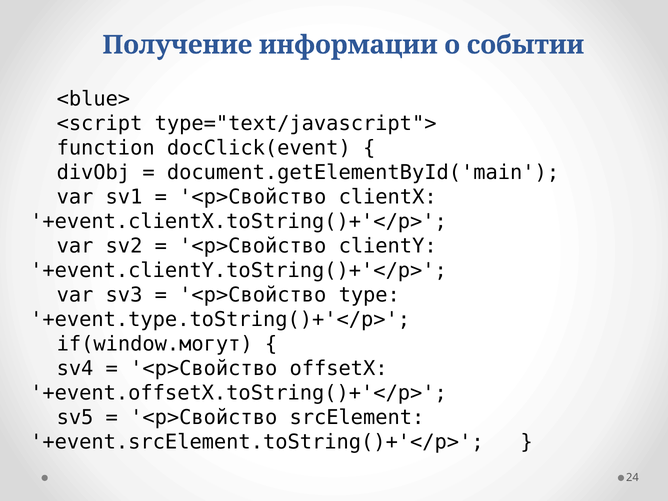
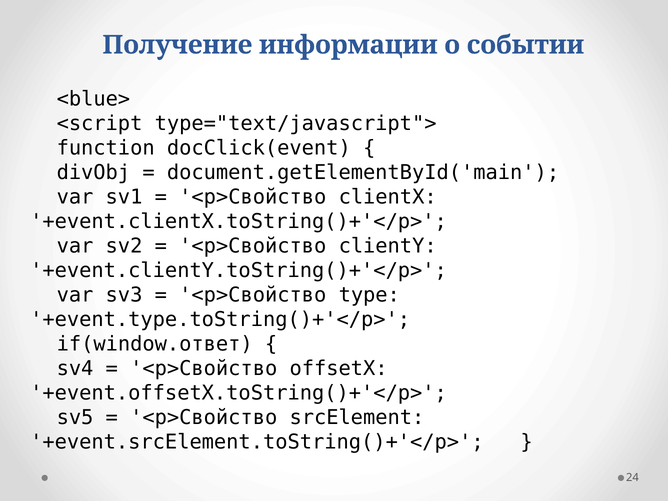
if(window.могут: if(window.могут -> if(window.ответ
